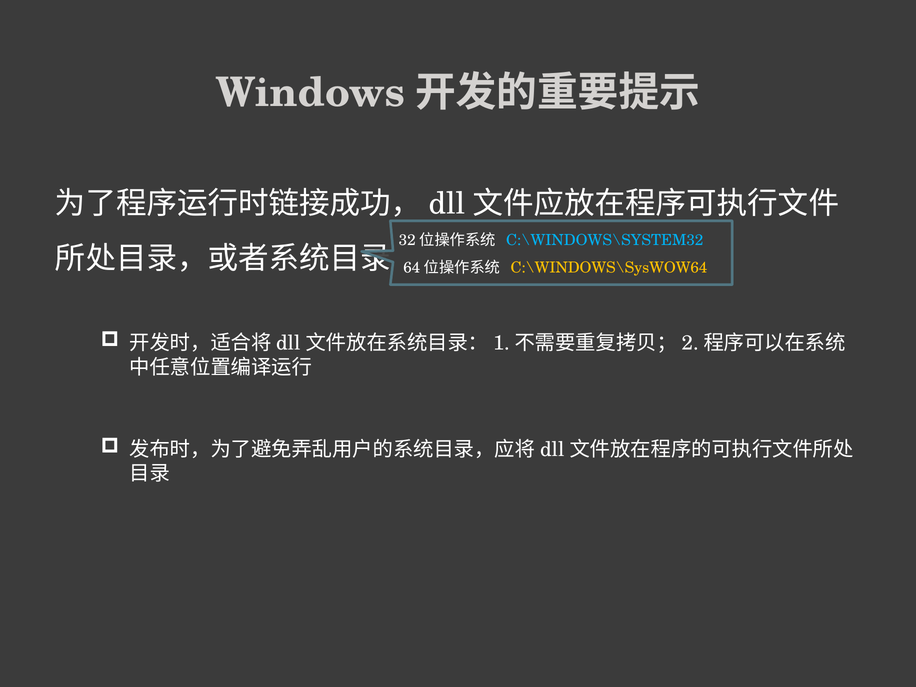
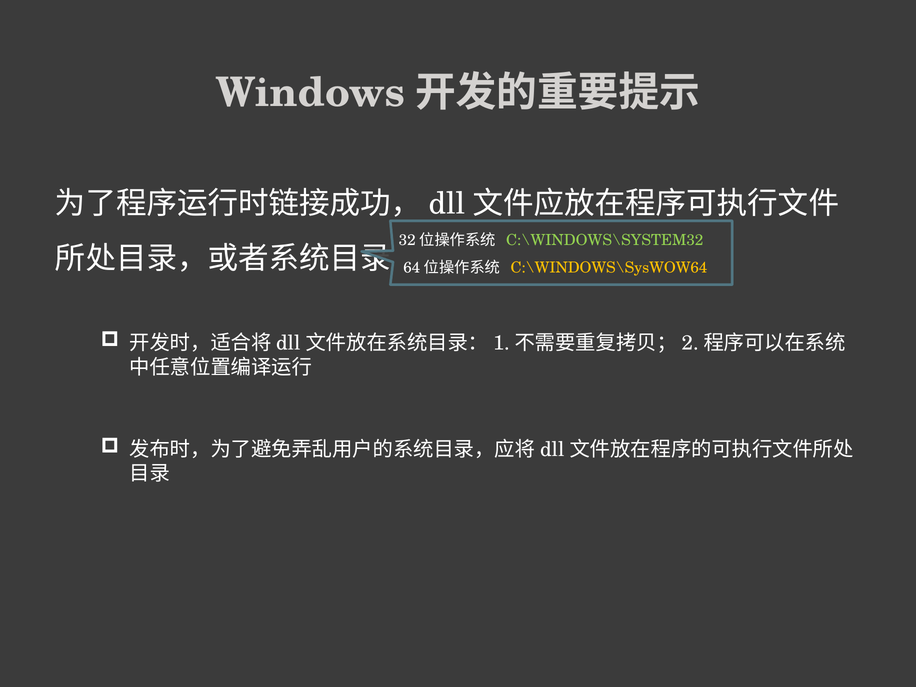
C:\WINDOWS\SYSTEM32 colour: light blue -> light green
